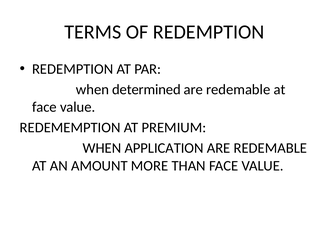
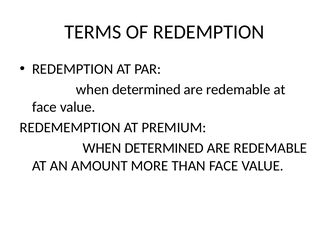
APPLICATION at (164, 148): APPLICATION -> DETERMINED
